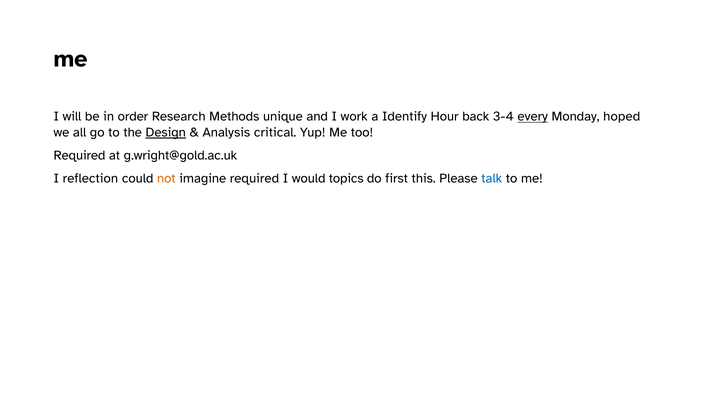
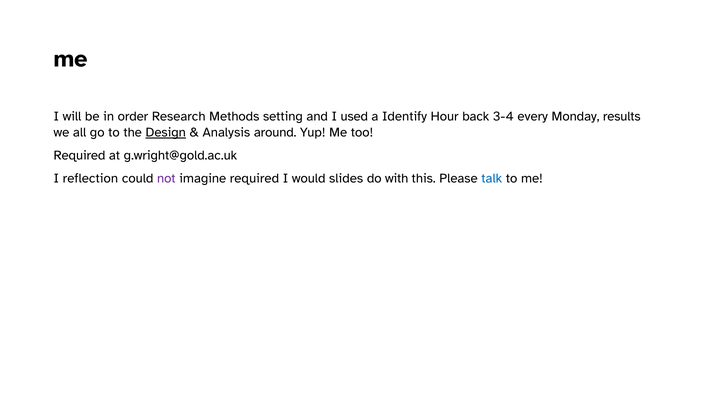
unique: unique -> setting
work: work -> used
every underline: present -> none
hoped: hoped -> results
critical: critical -> around
not colour: orange -> purple
topics: topics -> slides
first: first -> with
